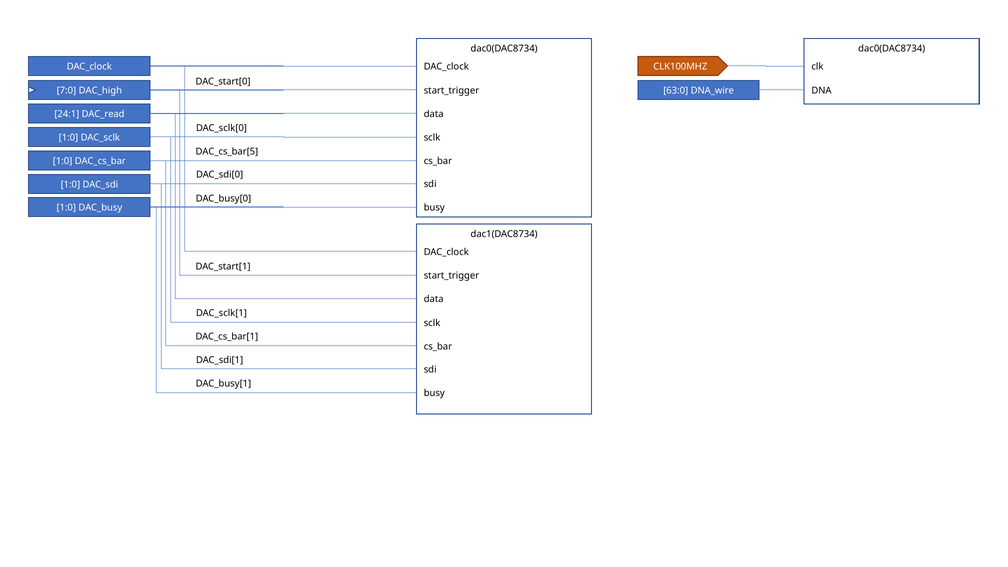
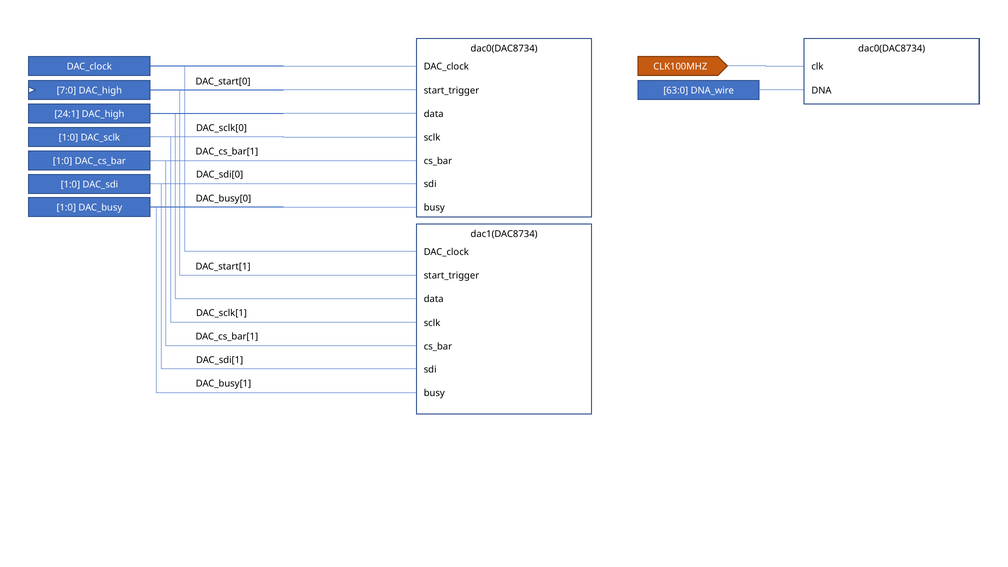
24:1 DAC_read: DAC_read -> DAC_high
DAC_cs_bar[5 at (227, 152): DAC_cs_bar[5 -> DAC_cs_bar[1
